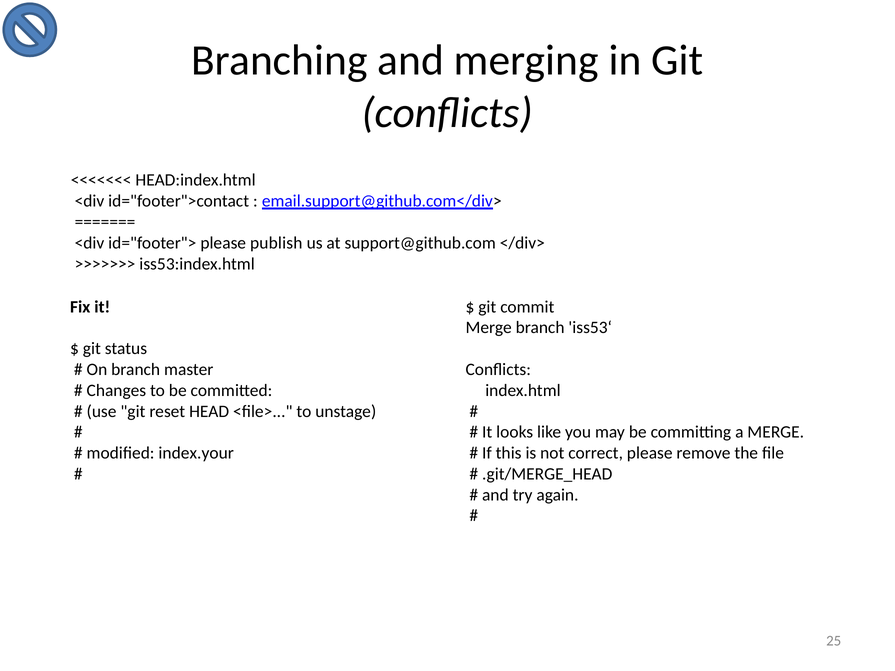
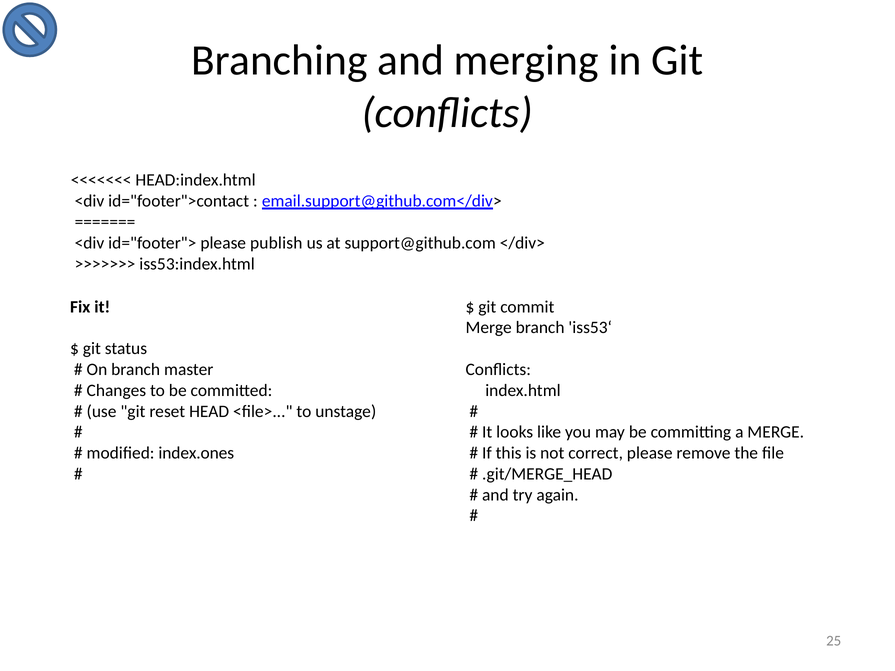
index.your: index.your -> index.ones
